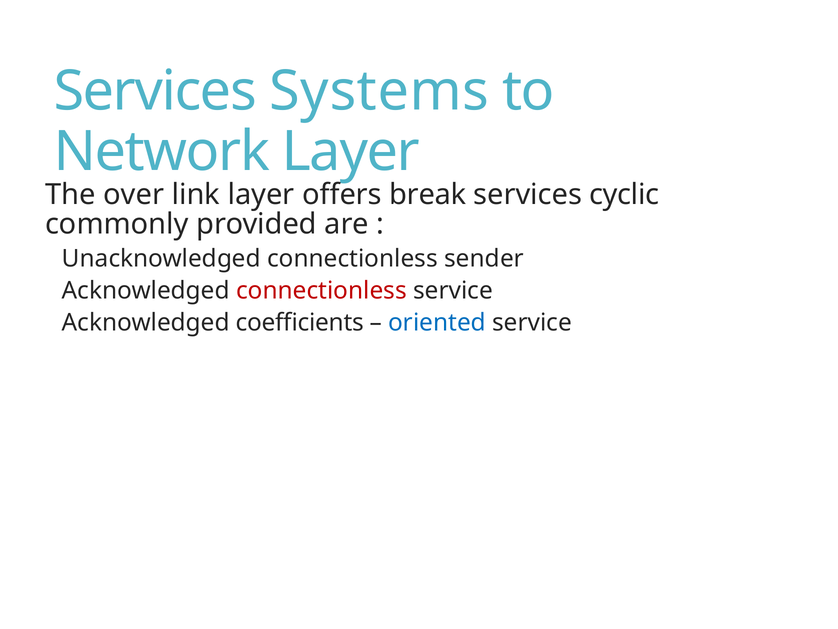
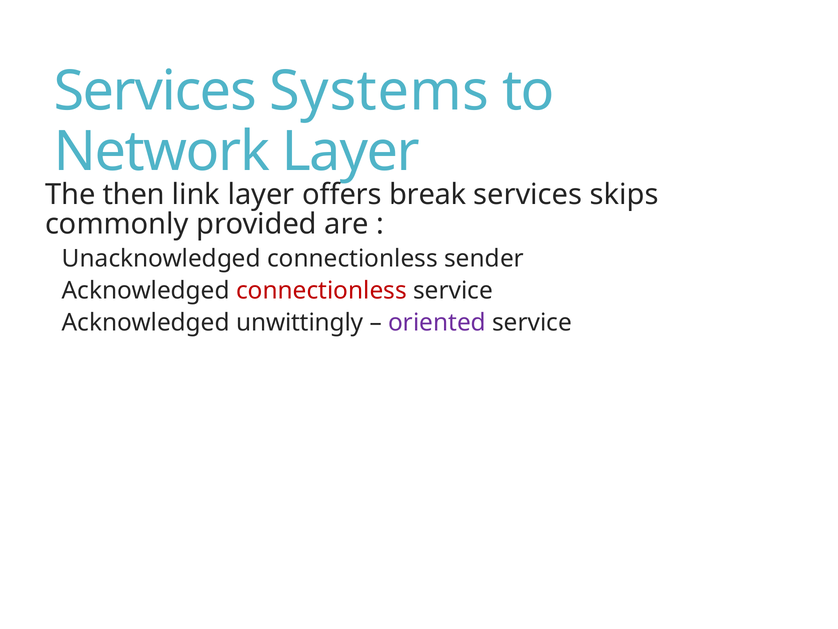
over: over -> then
cyclic: cyclic -> skips
coefficients: coefficients -> unwittingly
oriented colour: blue -> purple
